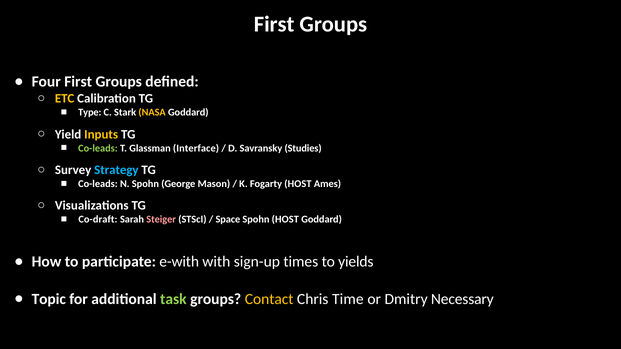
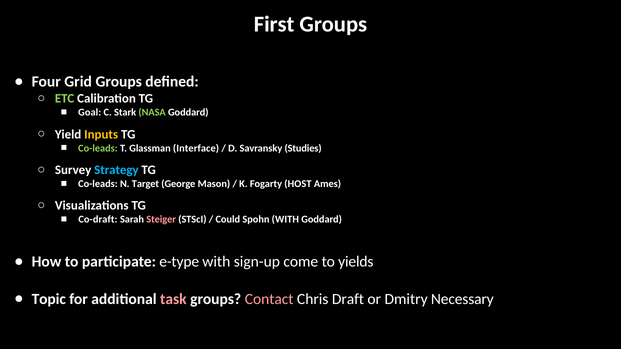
Four First: First -> Grid
ETC colour: yellow -> light green
Type: Type -> Goal
NASA colour: yellow -> light green
N Spohn: Spohn -> Target
Space: Space -> Could
Spohn HOST: HOST -> WITH
e-with: e-with -> e-type
times: times -> come
task colour: light green -> pink
Contact colour: yellow -> pink
Time: Time -> Draft
